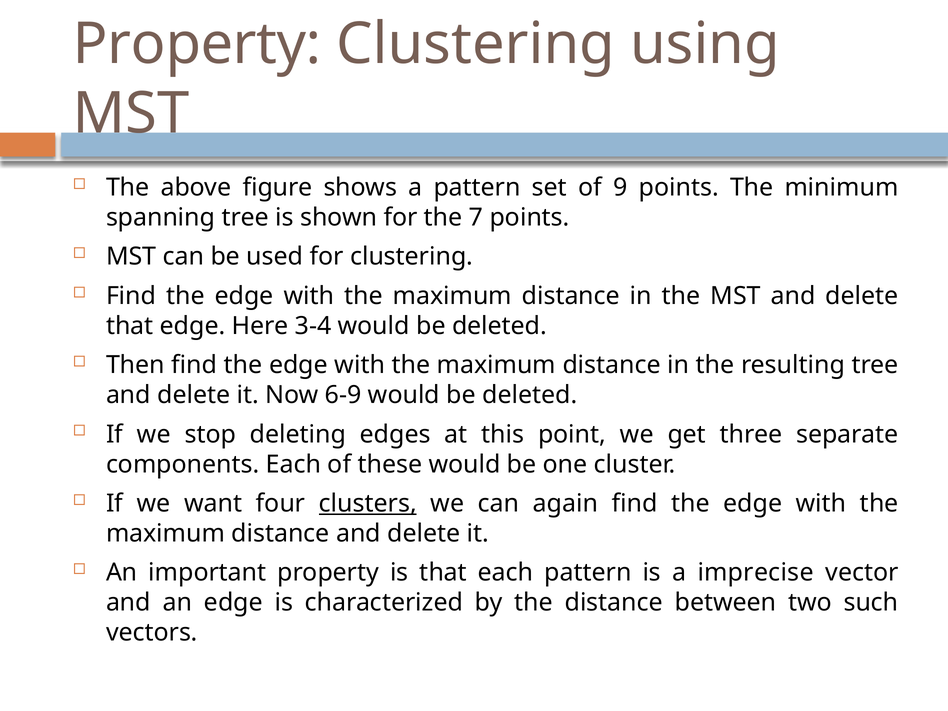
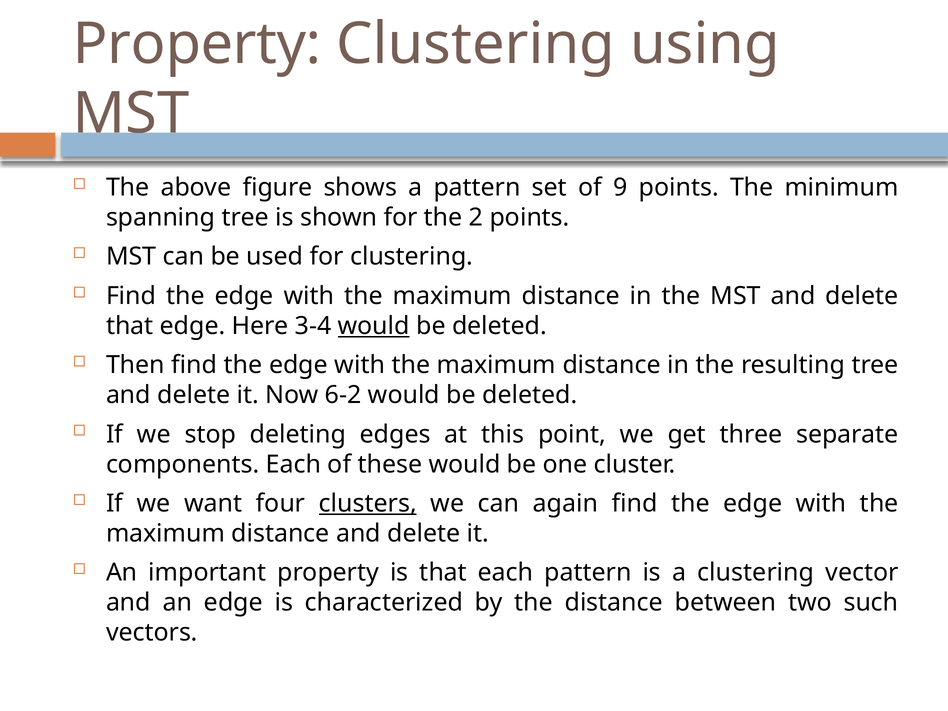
7: 7 -> 2
would at (374, 326) underline: none -> present
6-9: 6-9 -> 6-2
a imprecise: imprecise -> clustering
